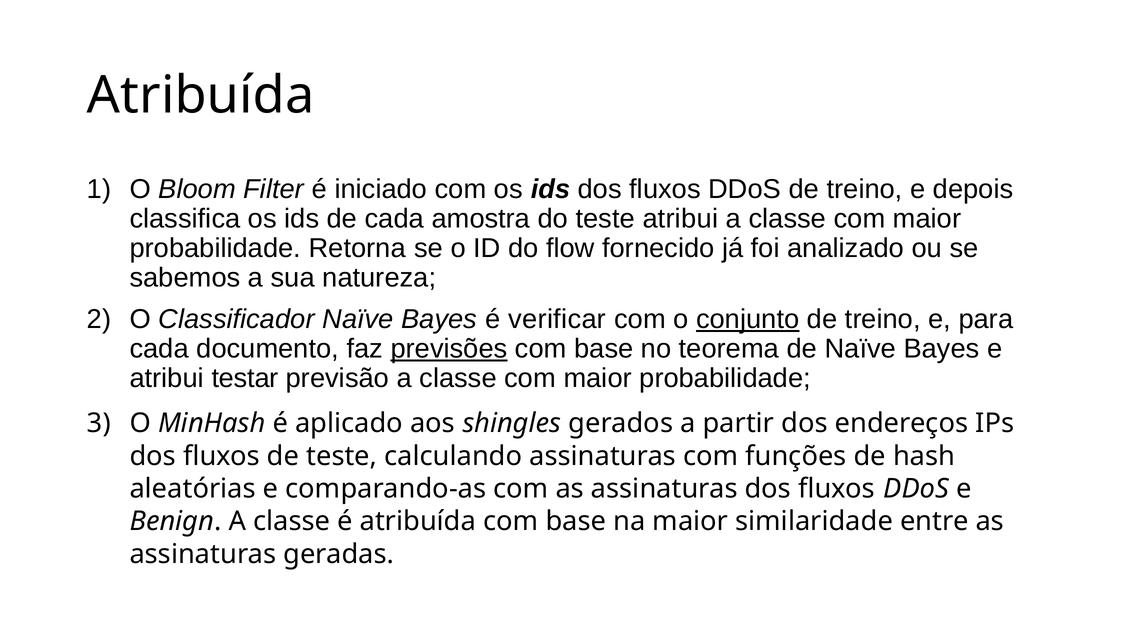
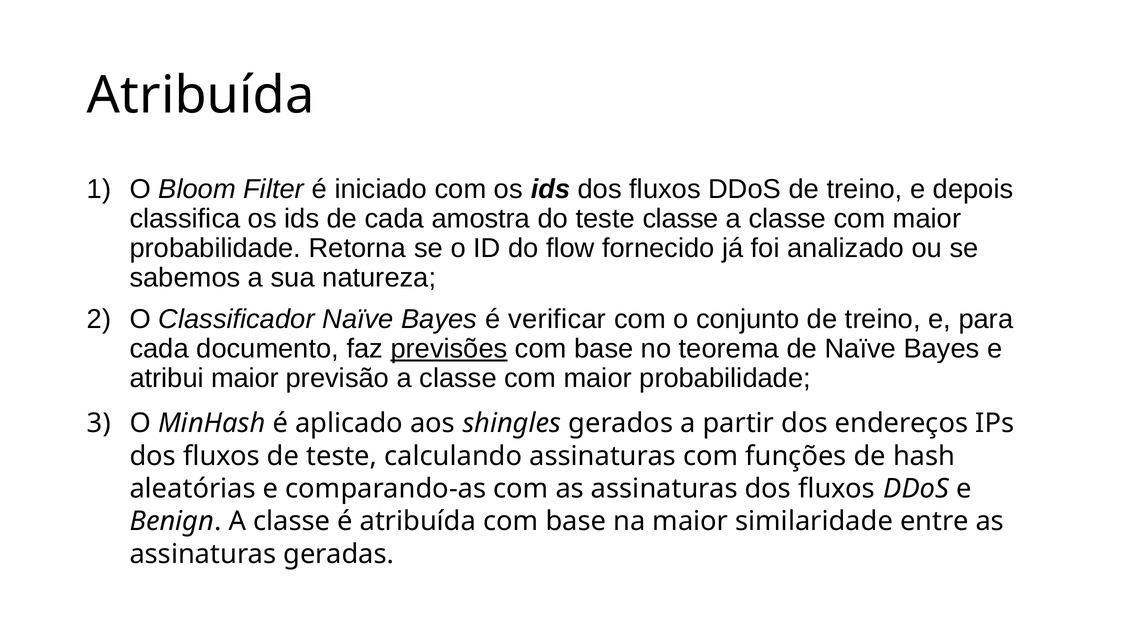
teste atribui: atribui -> classe
conjunto underline: present -> none
atribui testar: testar -> maior
